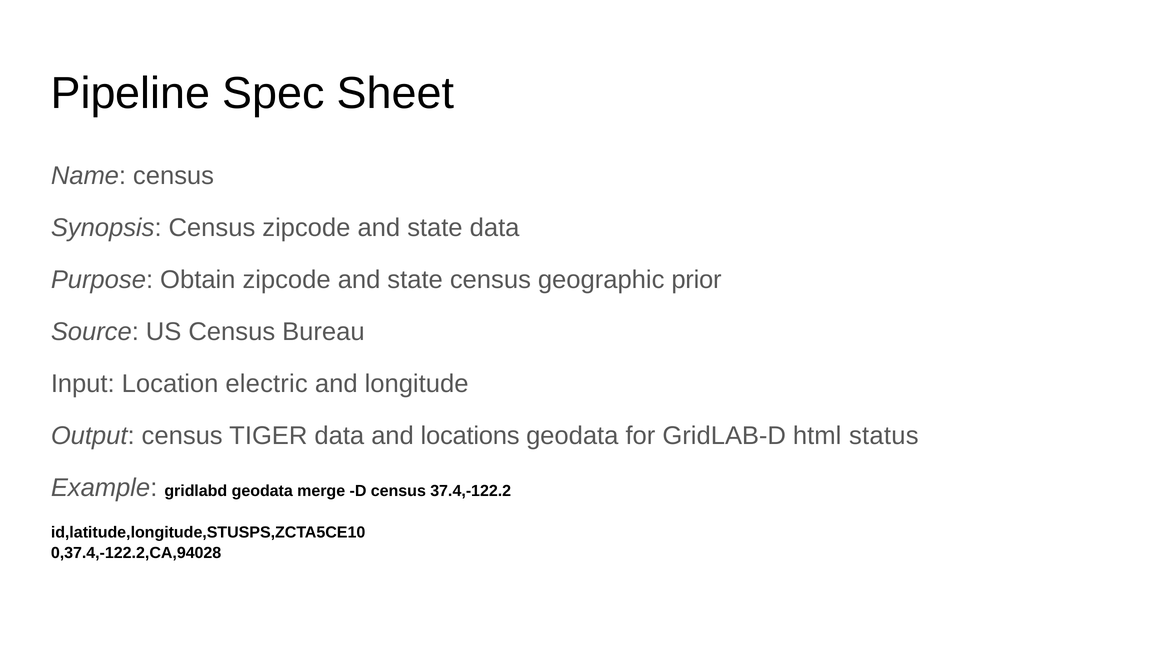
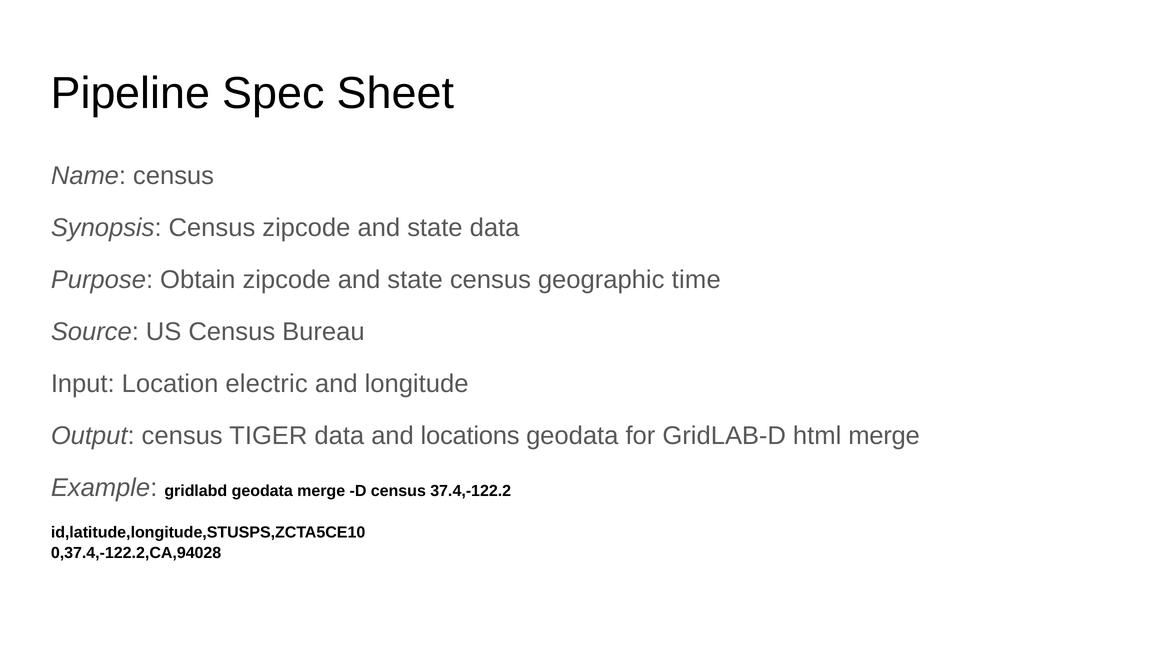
prior: prior -> time
html status: status -> merge
